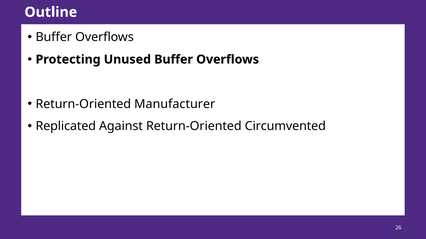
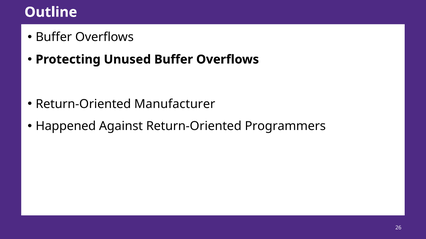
Replicated: Replicated -> Happened
Circumvented: Circumvented -> Programmers
